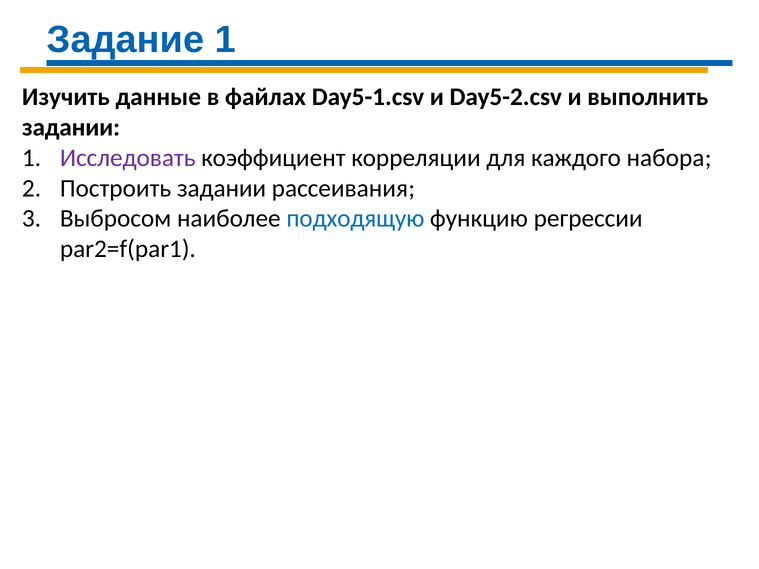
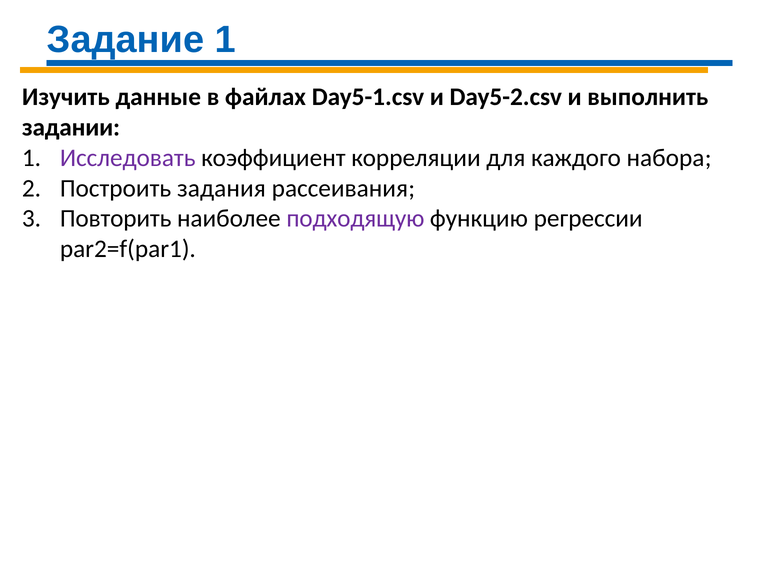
Построить задании: задании -> задания
Выбросом: Выбросом -> Повторить
подходящую colour: blue -> purple
